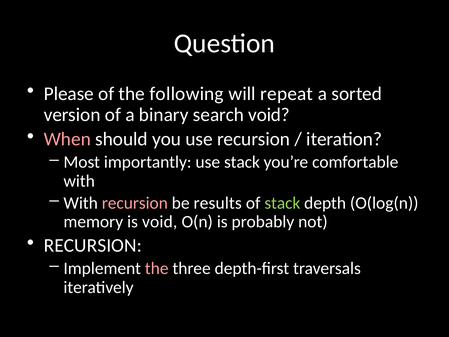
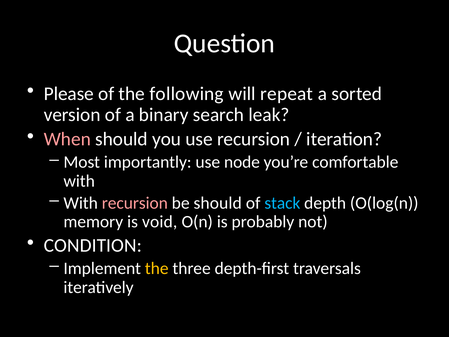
search void: void -> leak
use stack: stack -> node
be results: results -> should
stack at (282, 203) colour: light green -> light blue
RECURSION at (93, 245): RECURSION -> CONDITION
the at (157, 268) colour: pink -> yellow
